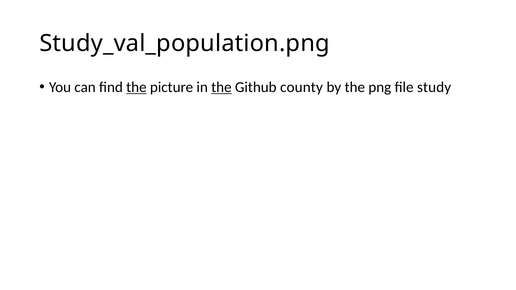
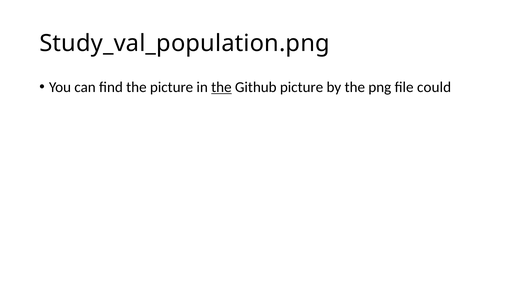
the at (136, 87) underline: present -> none
Github county: county -> picture
study: study -> could
